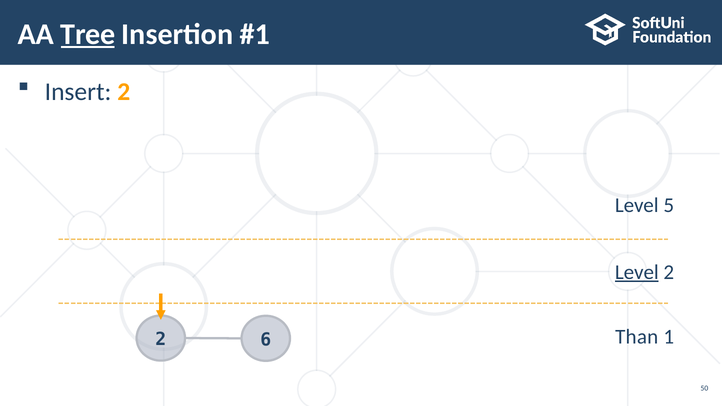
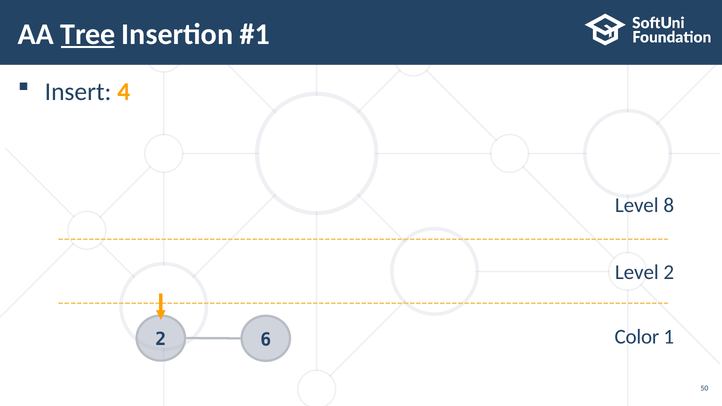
Insert 2: 2 -> 4
5: 5 -> 8
Level at (637, 272) underline: present -> none
Than: Than -> Color
